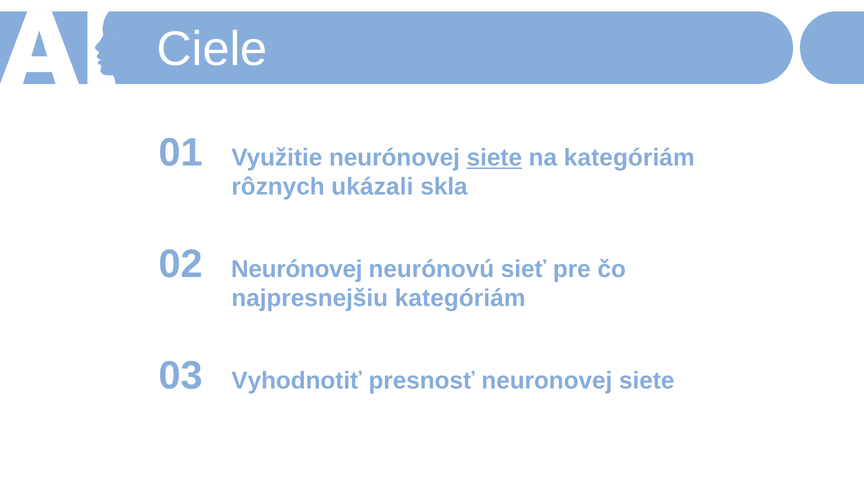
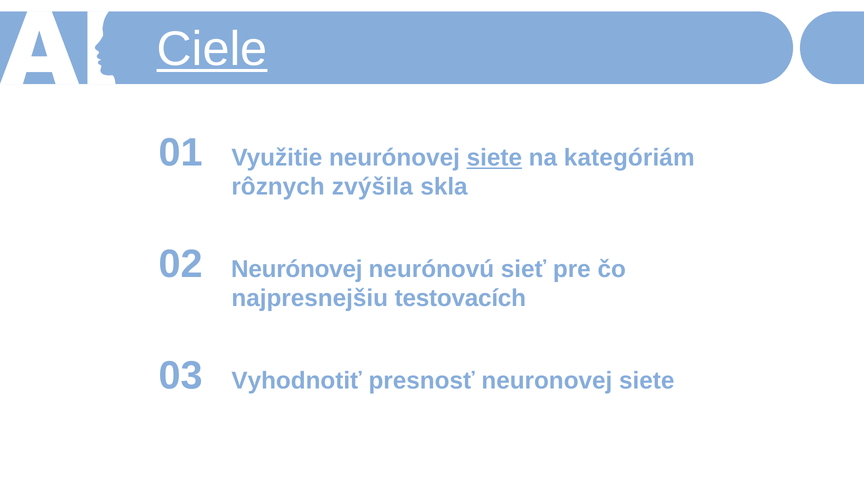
Ciele underline: none -> present
ukázali: ukázali -> zvýšila
najpresnejšiu kategóriám: kategóriám -> testovacích
